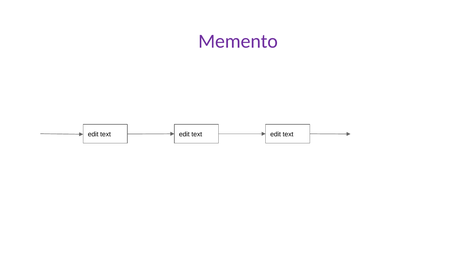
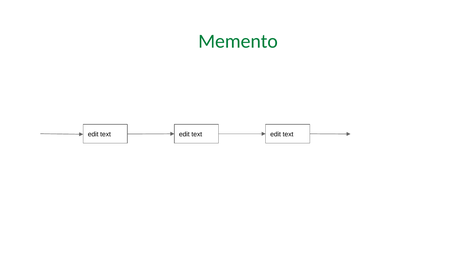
Memento colour: purple -> green
